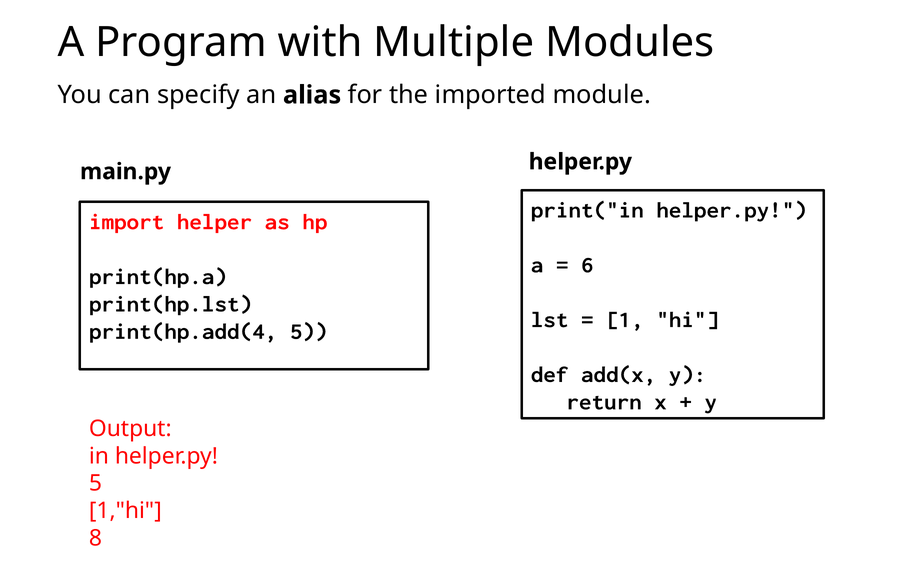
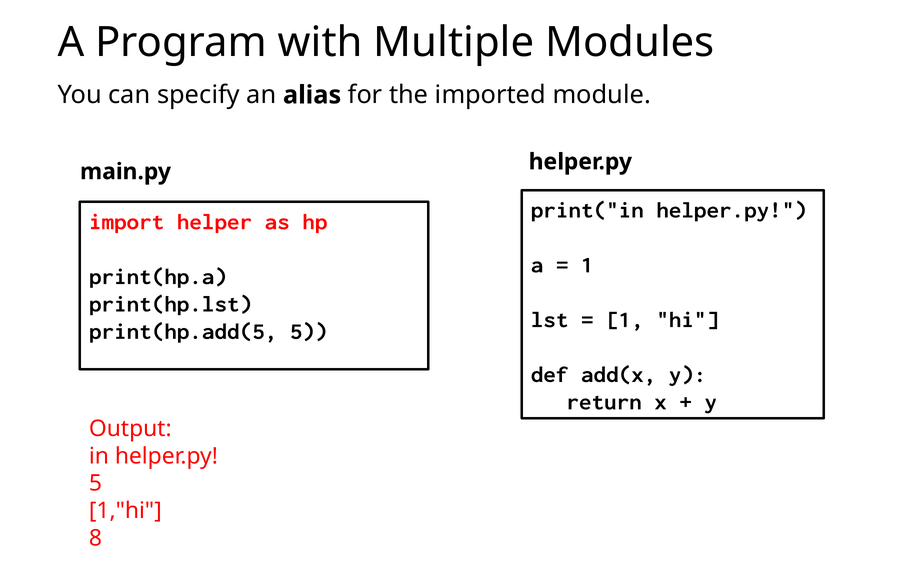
6 at (587, 265): 6 -> 1
print(hp.add(4: print(hp.add(4 -> print(hp.add(5
